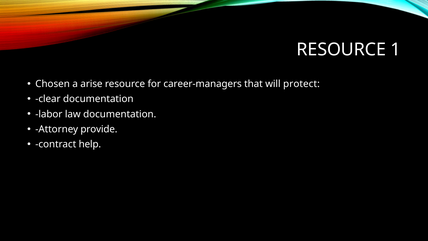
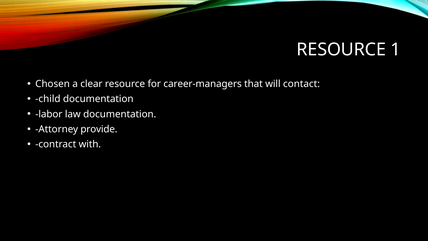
arise: arise -> clear
protect: protect -> contact
clear: clear -> child
help: help -> with
